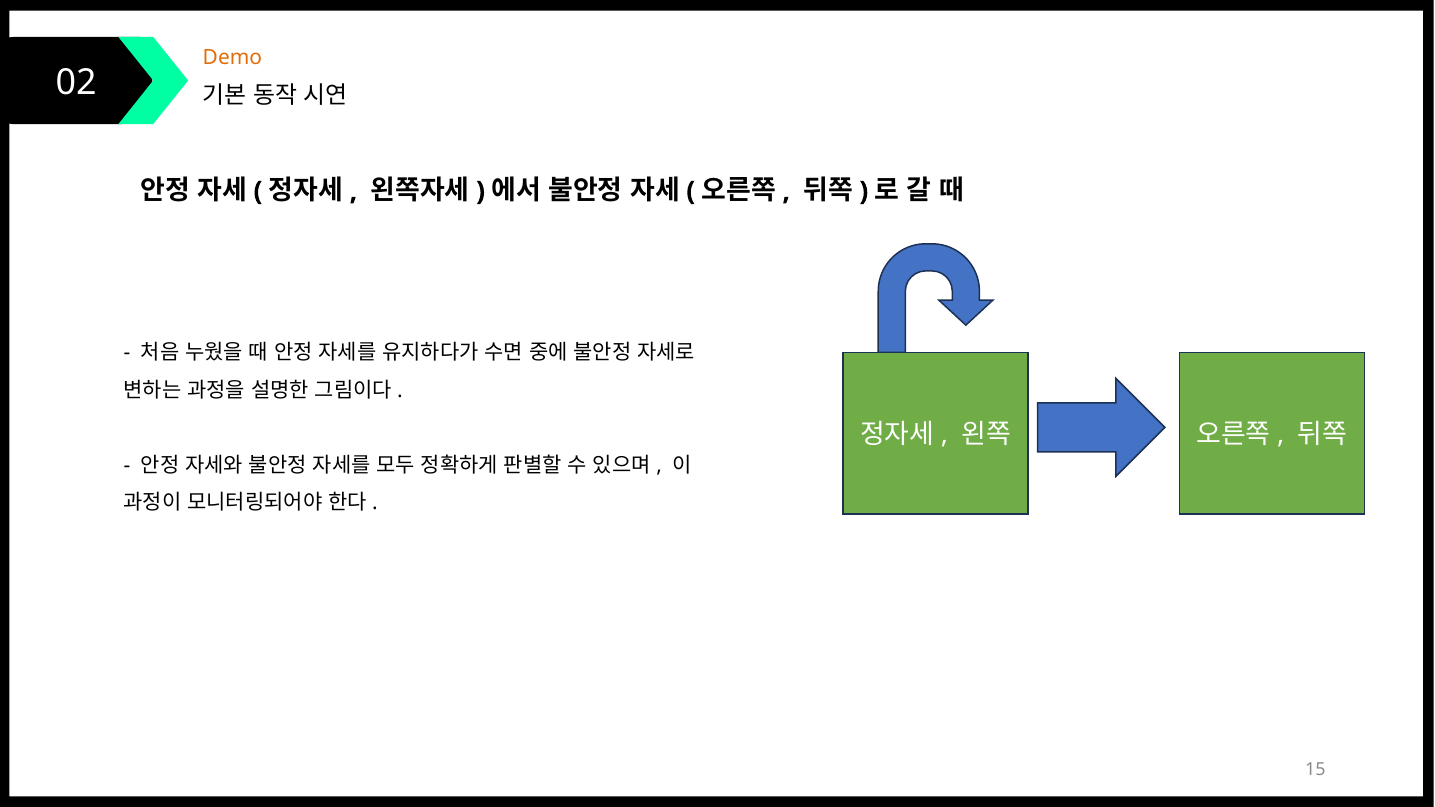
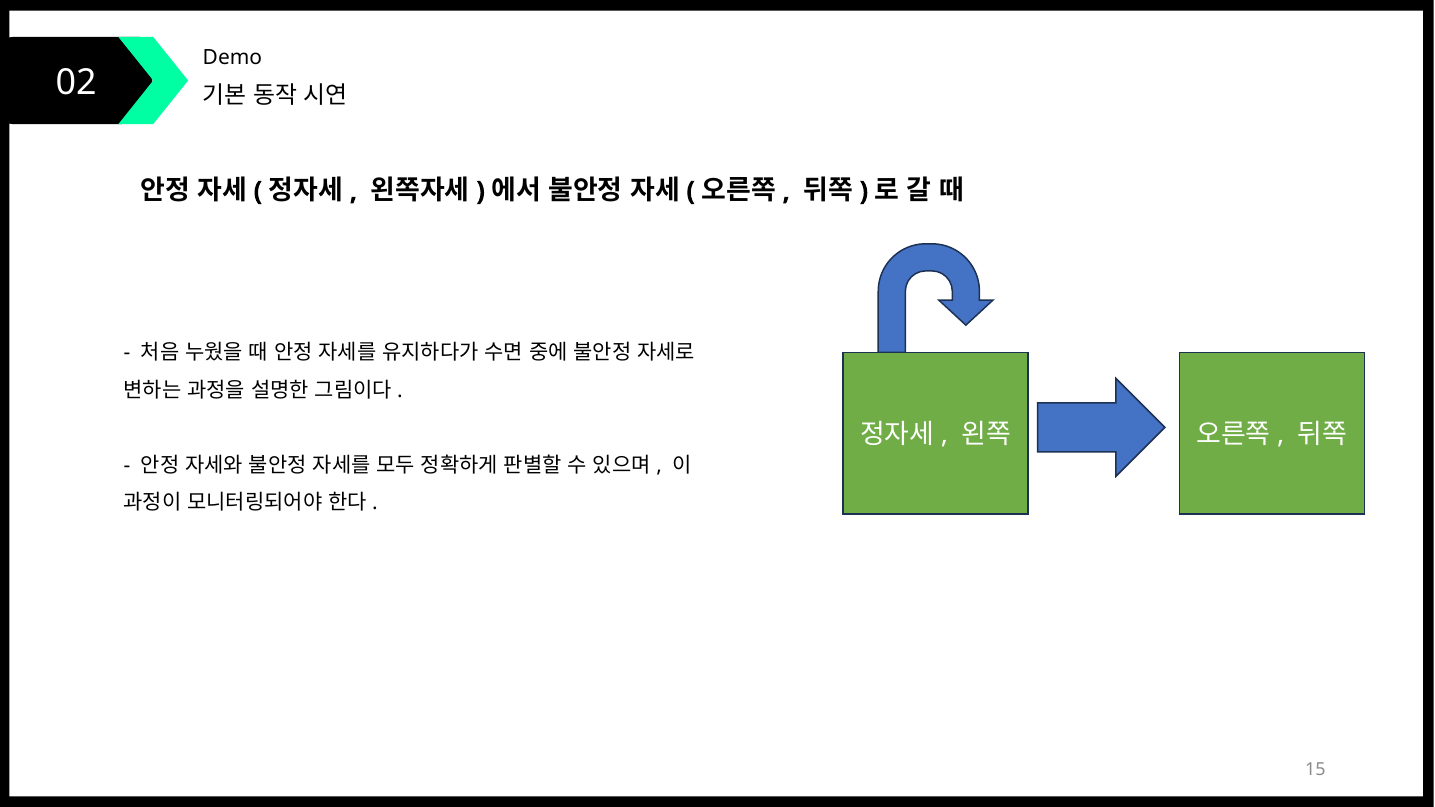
Demo colour: orange -> black
